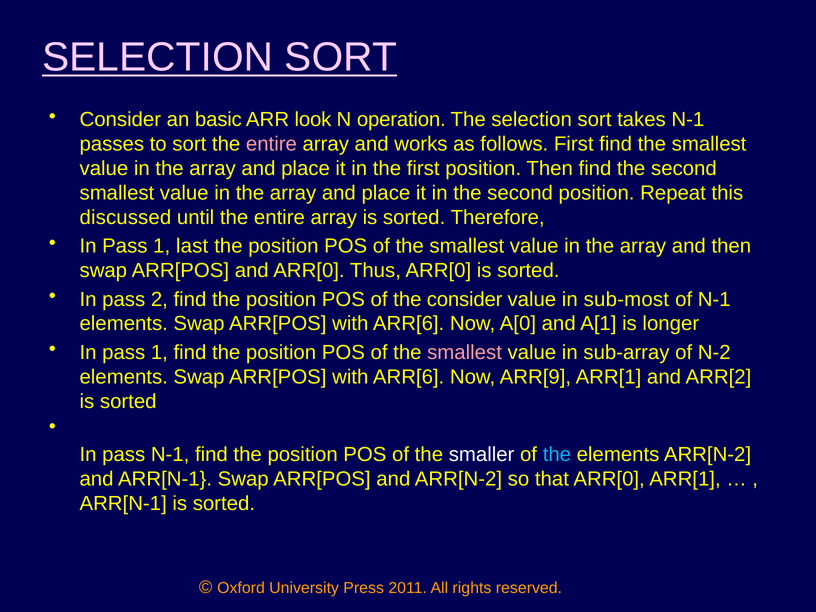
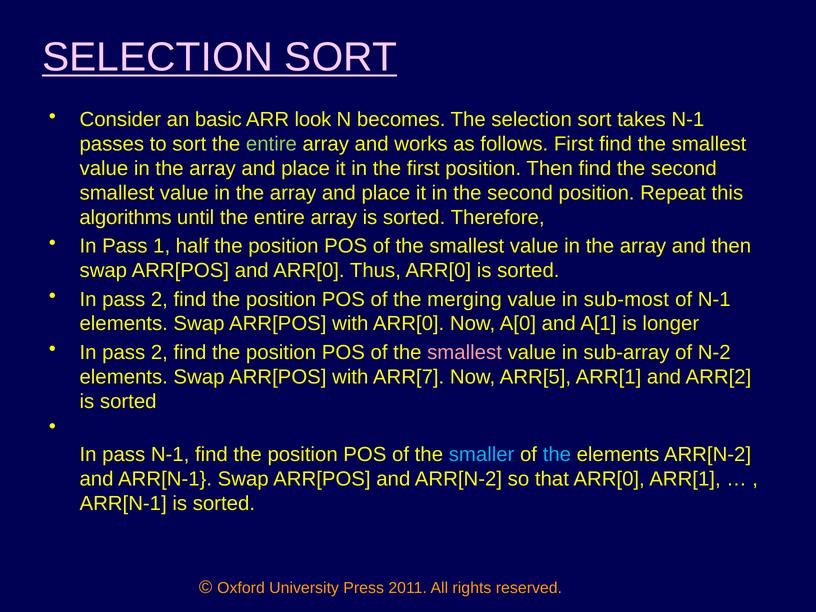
operation: operation -> becomes
entire at (271, 144) colour: pink -> light green
discussed: discussed -> algorithms
last: last -> half
the consider: consider -> merging
ARR[6 at (409, 324): ARR[6 -> ARR[0
1 at (159, 352): 1 -> 2
ARR[6 at (409, 377): ARR[6 -> ARR[7
ARR[9: ARR[9 -> ARR[5
smaller colour: white -> light blue
